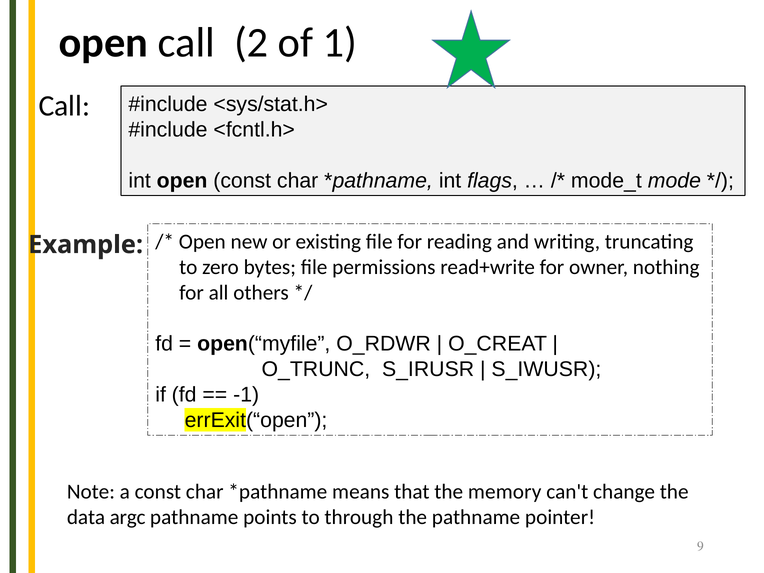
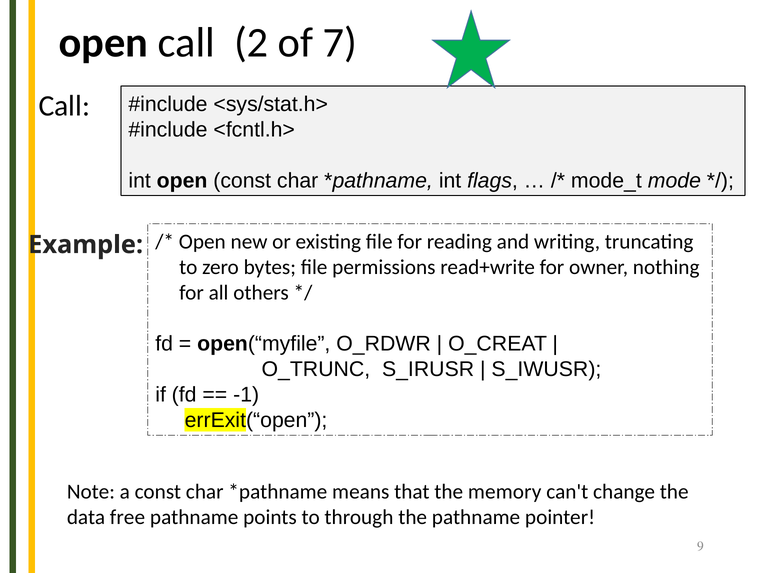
1: 1 -> 7
argc: argc -> free
